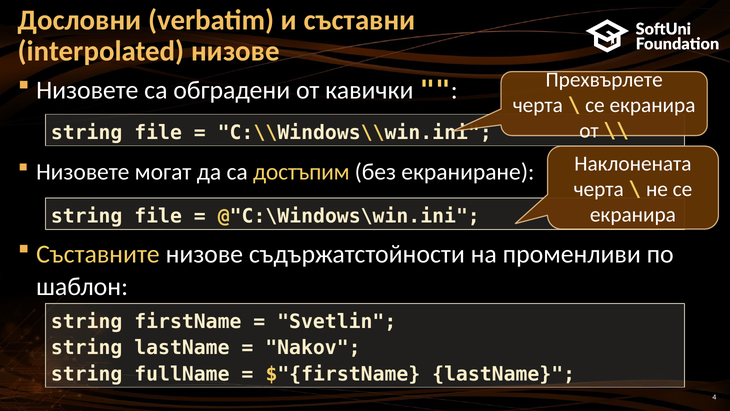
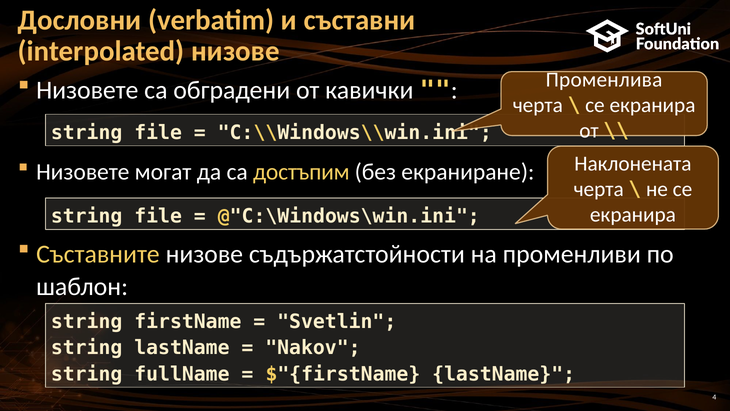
Прехвърлете: Прехвърлете -> Променлива
